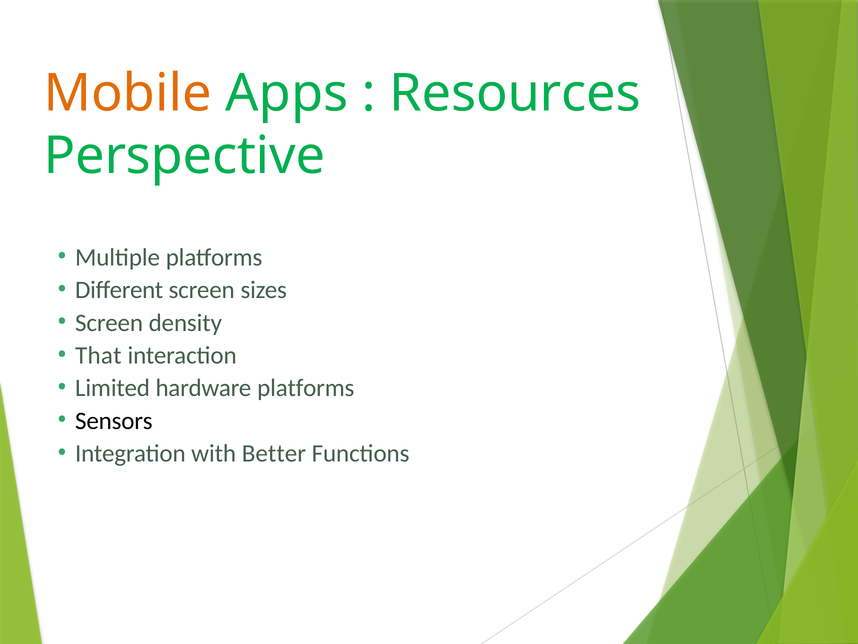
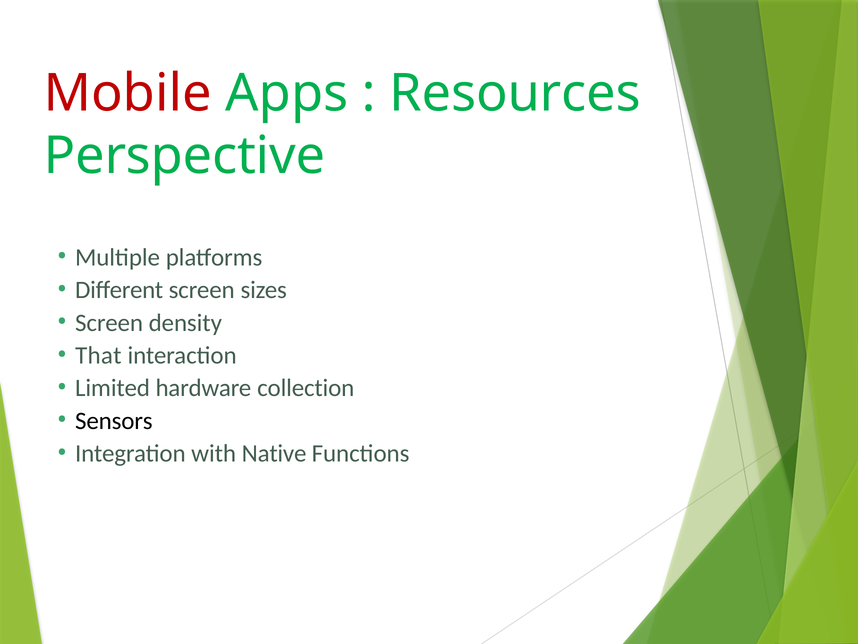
Mobile colour: orange -> red
hardware platforms: platforms -> collection
Better: Better -> Native
